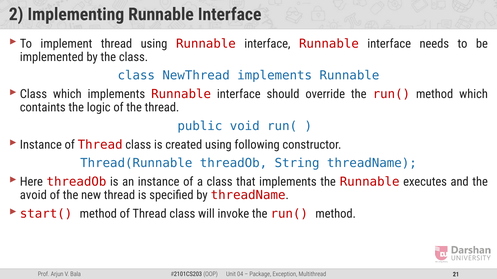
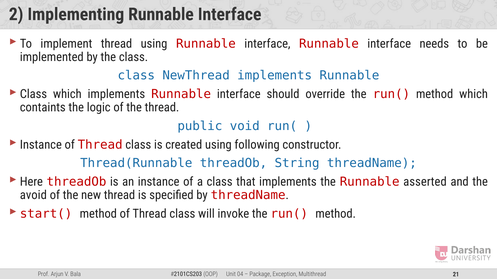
executes: executes -> asserted
